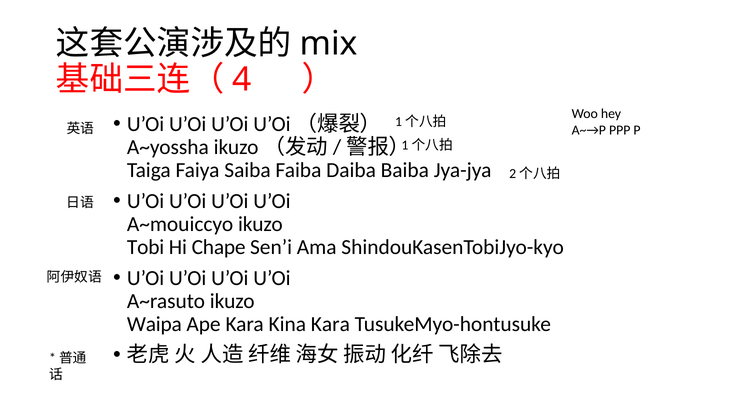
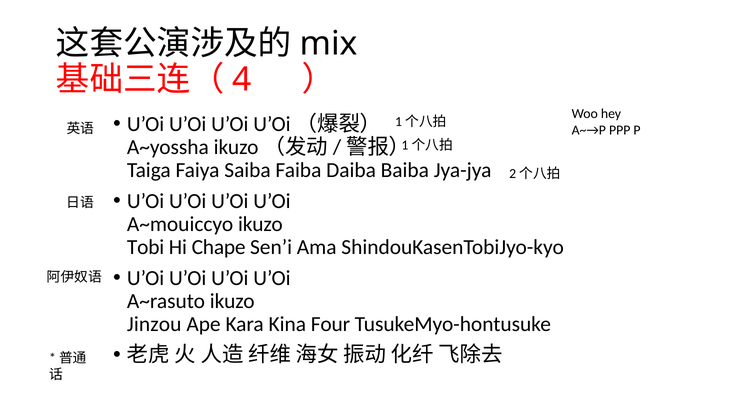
Waipa: Waipa -> Jinzou
Kina Kara: Kara -> Four
